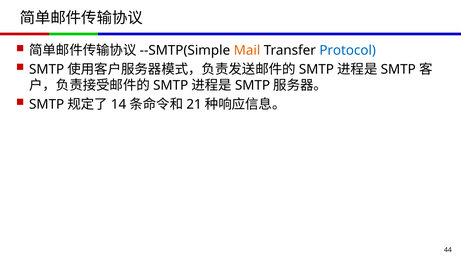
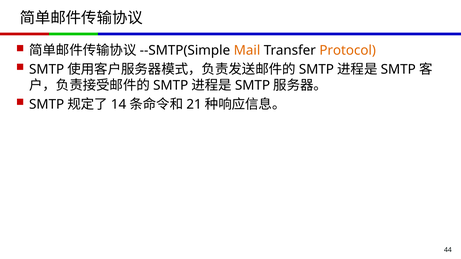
Protocol colour: blue -> orange
